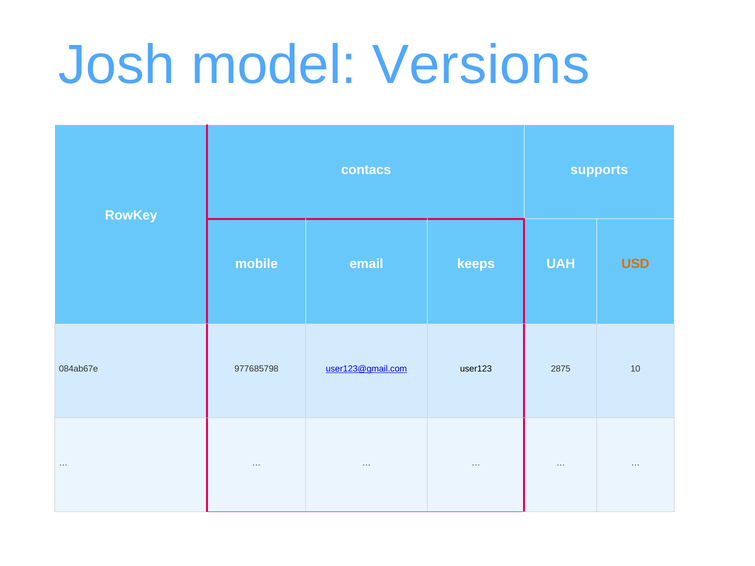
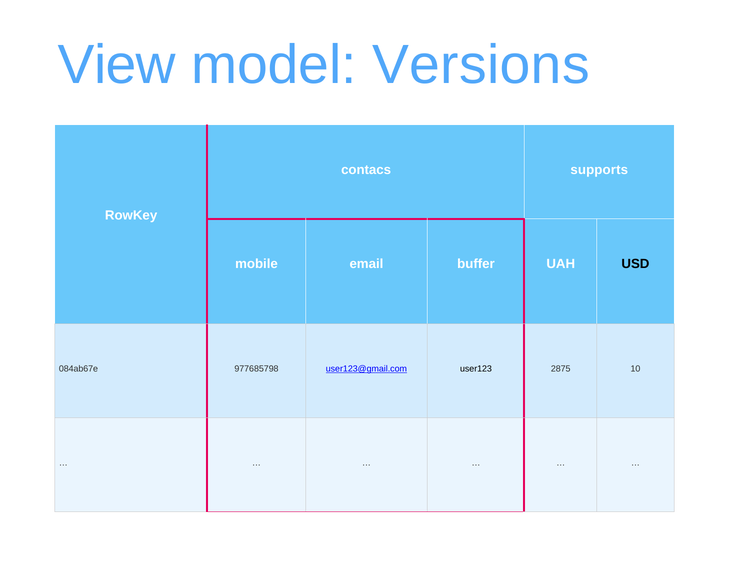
Josh: Josh -> View
keeps: keeps -> buffer
USD colour: orange -> black
